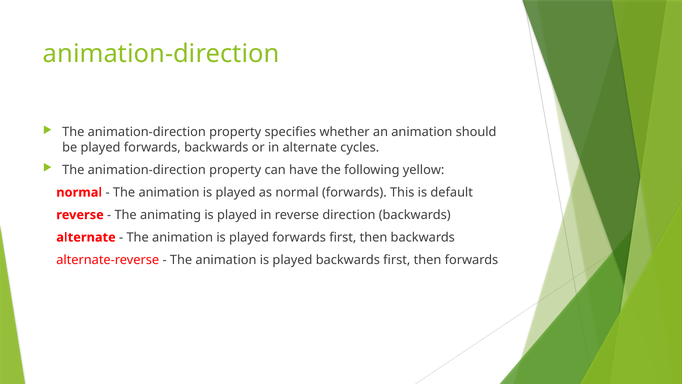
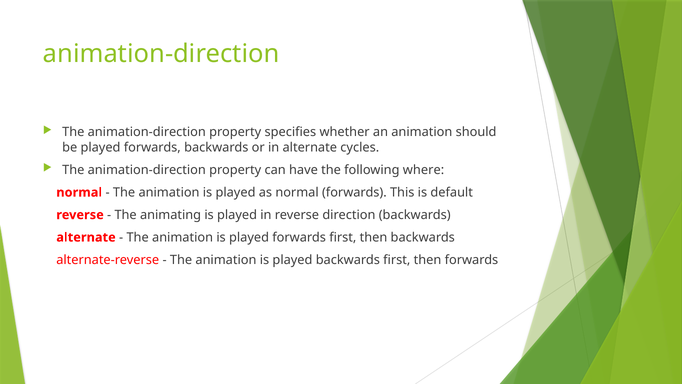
yellow: yellow -> where
